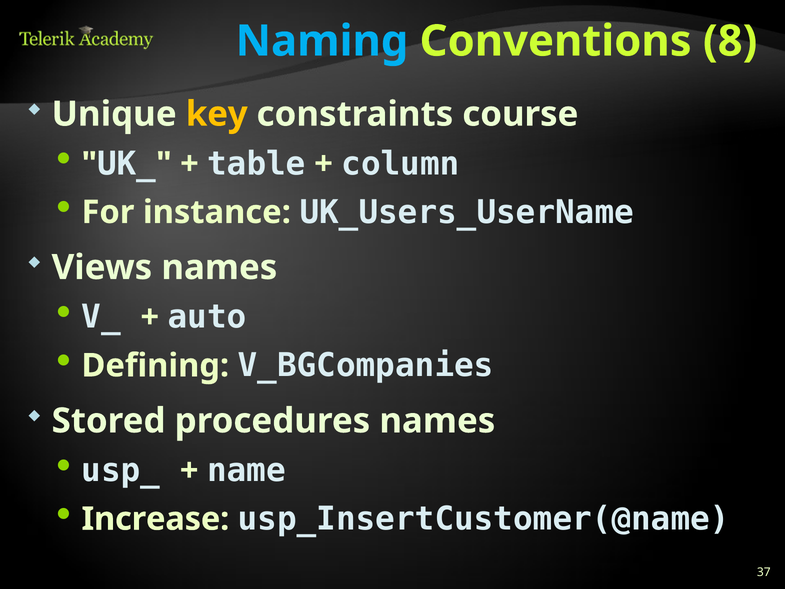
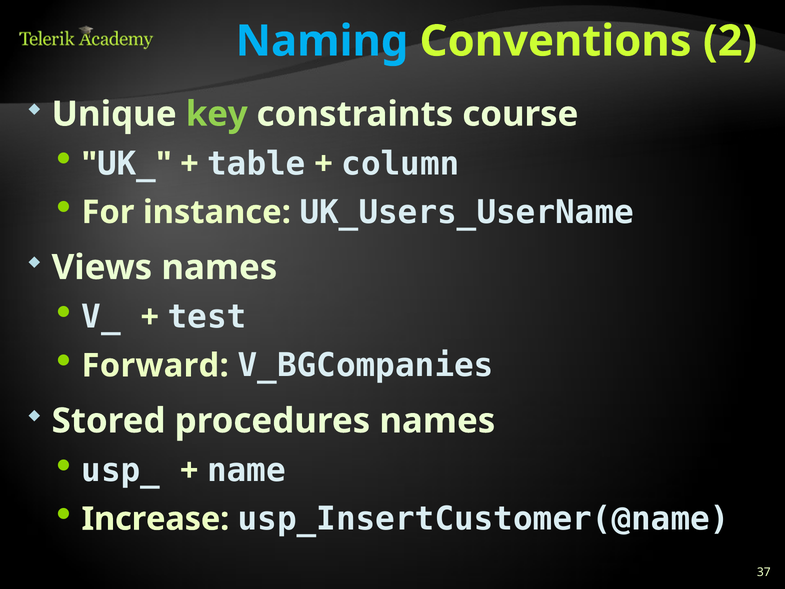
8: 8 -> 2
key colour: yellow -> light green
auto: auto -> test
Defining: Defining -> Forward
